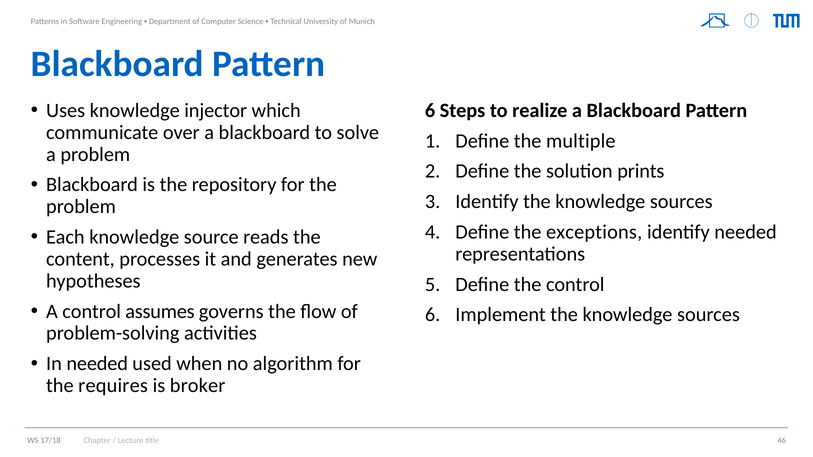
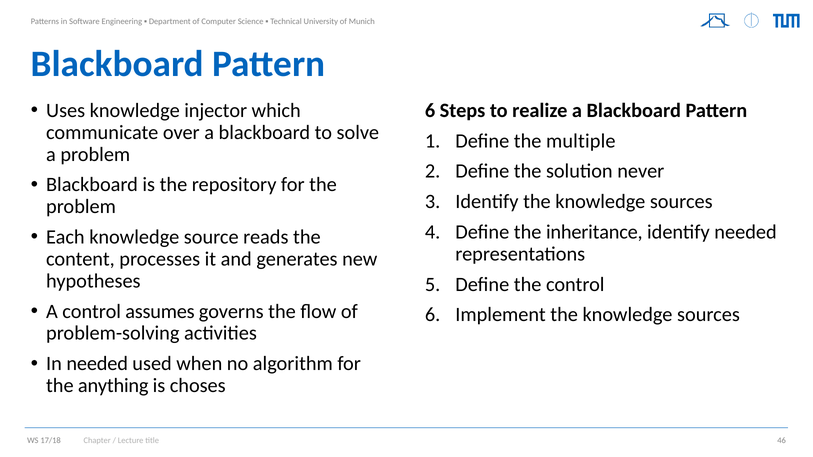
prints: prints -> never
exceptions: exceptions -> inheritance
requires: requires -> anything
broker: broker -> choses
